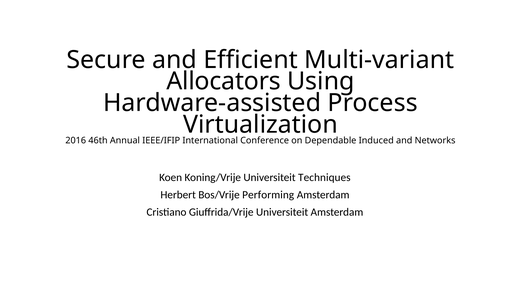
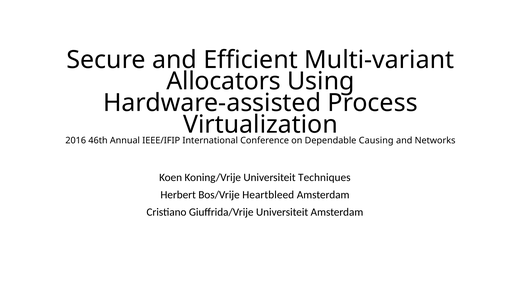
Induced: Induced -> Causing
Performing: Performing -> Heartbleed
